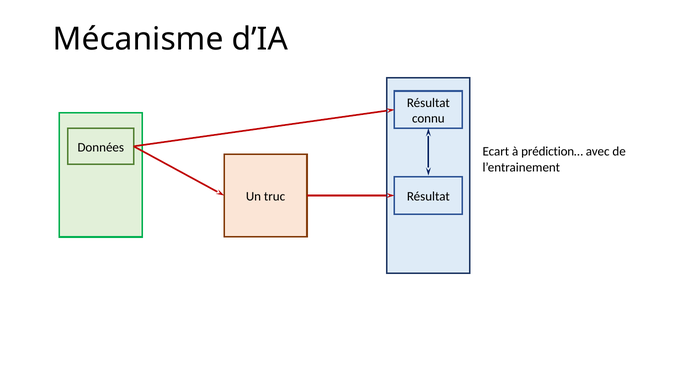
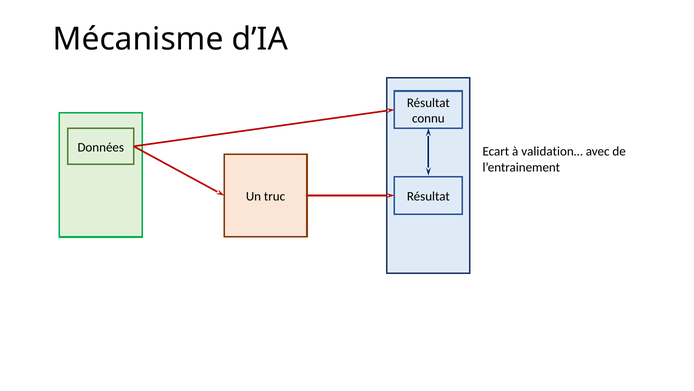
prédiction…: prédiction… -> validation…
